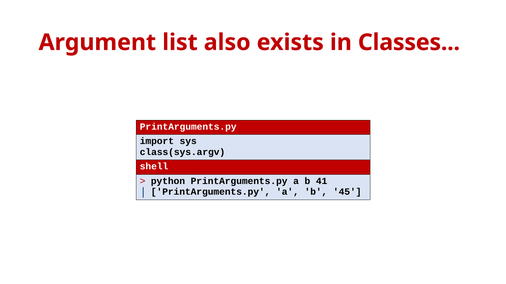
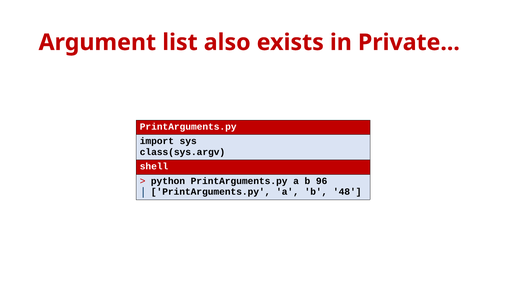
Classes: Classes -> Private
41: 41 -> 96
45: 45 -> 48
